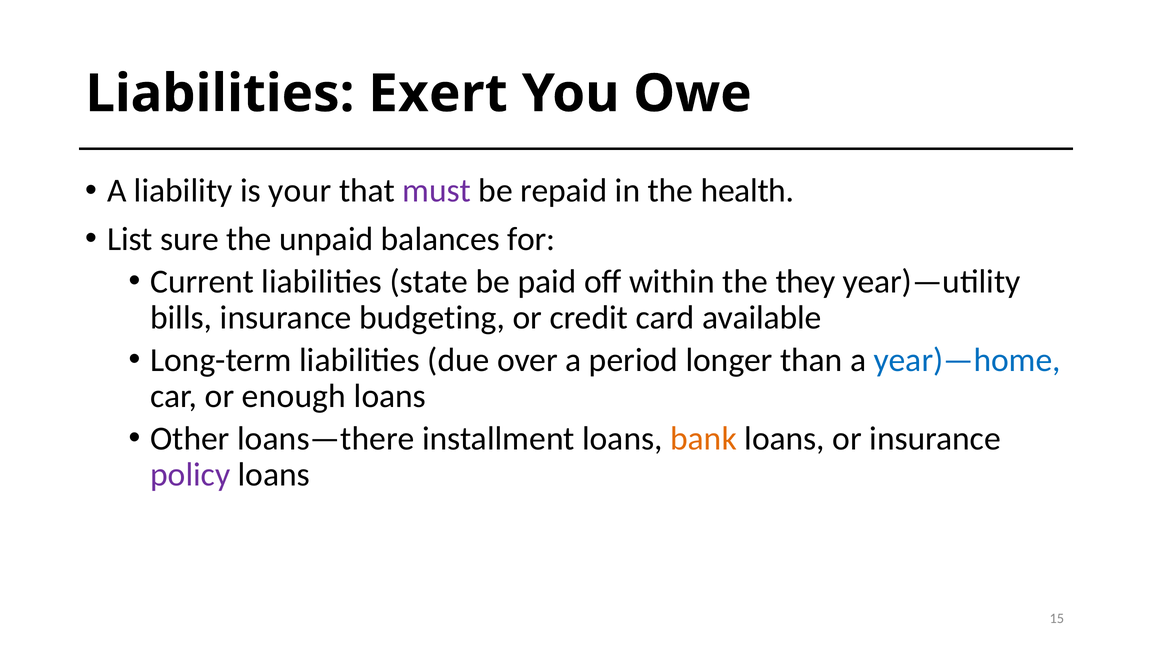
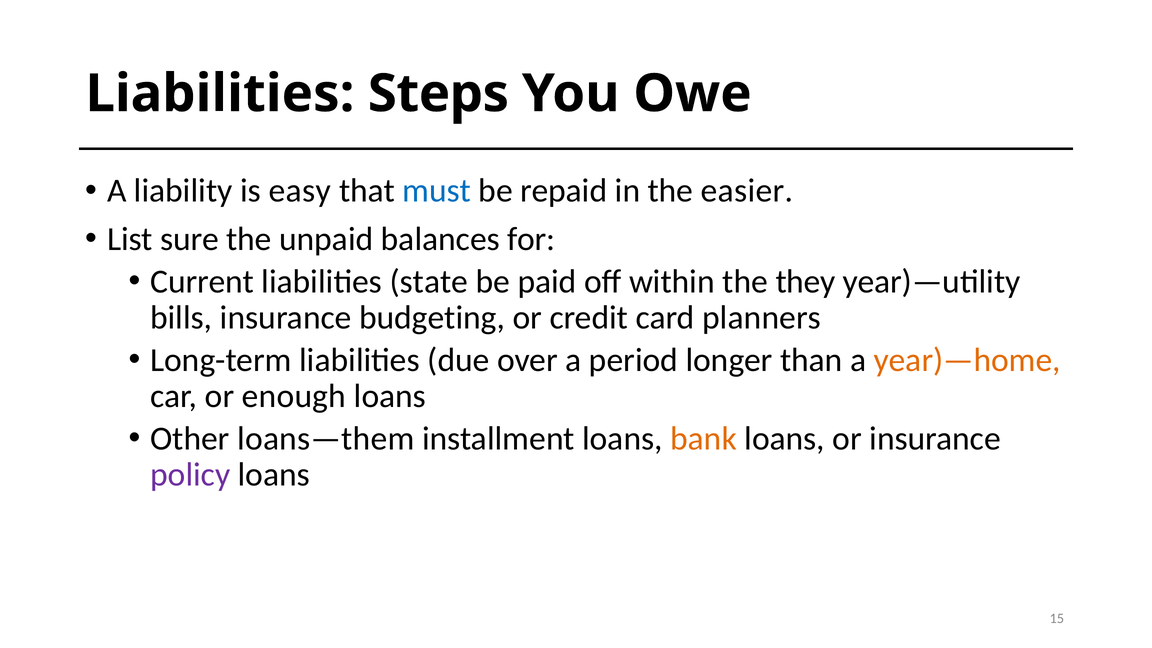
Exert: Exert -> Steps
your: your -> easy
must colour: purple -> blue
health: health -> easier
available: available -> planners
year)—home colour: blue -> orange
loans—there: loans—there -> loans—them
